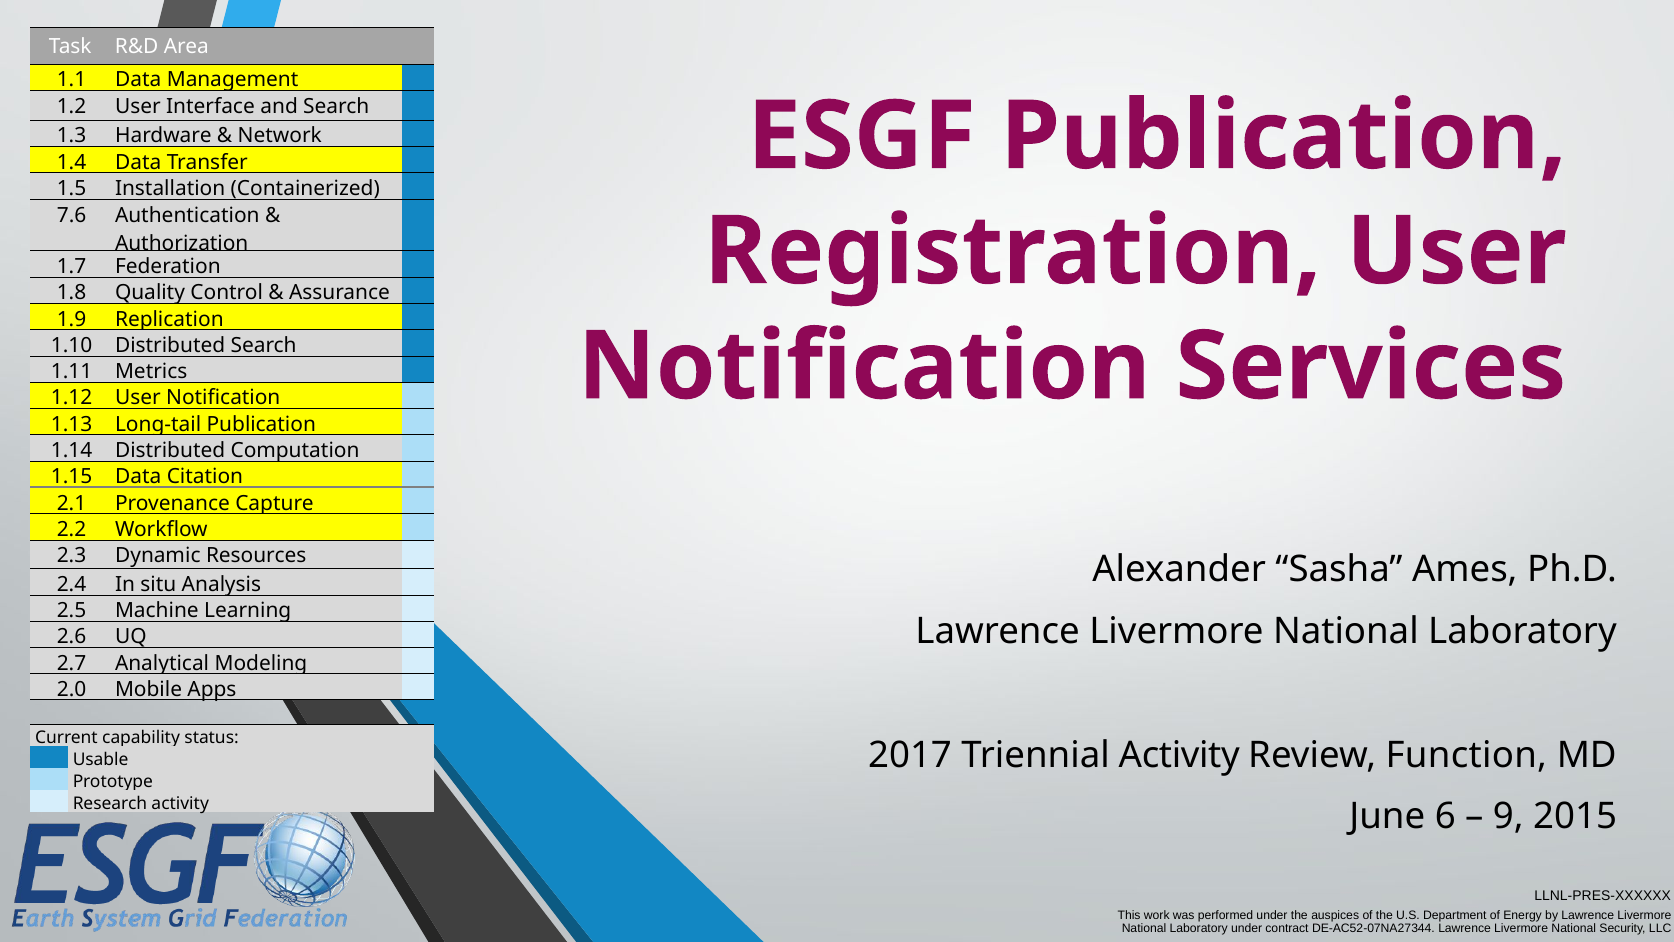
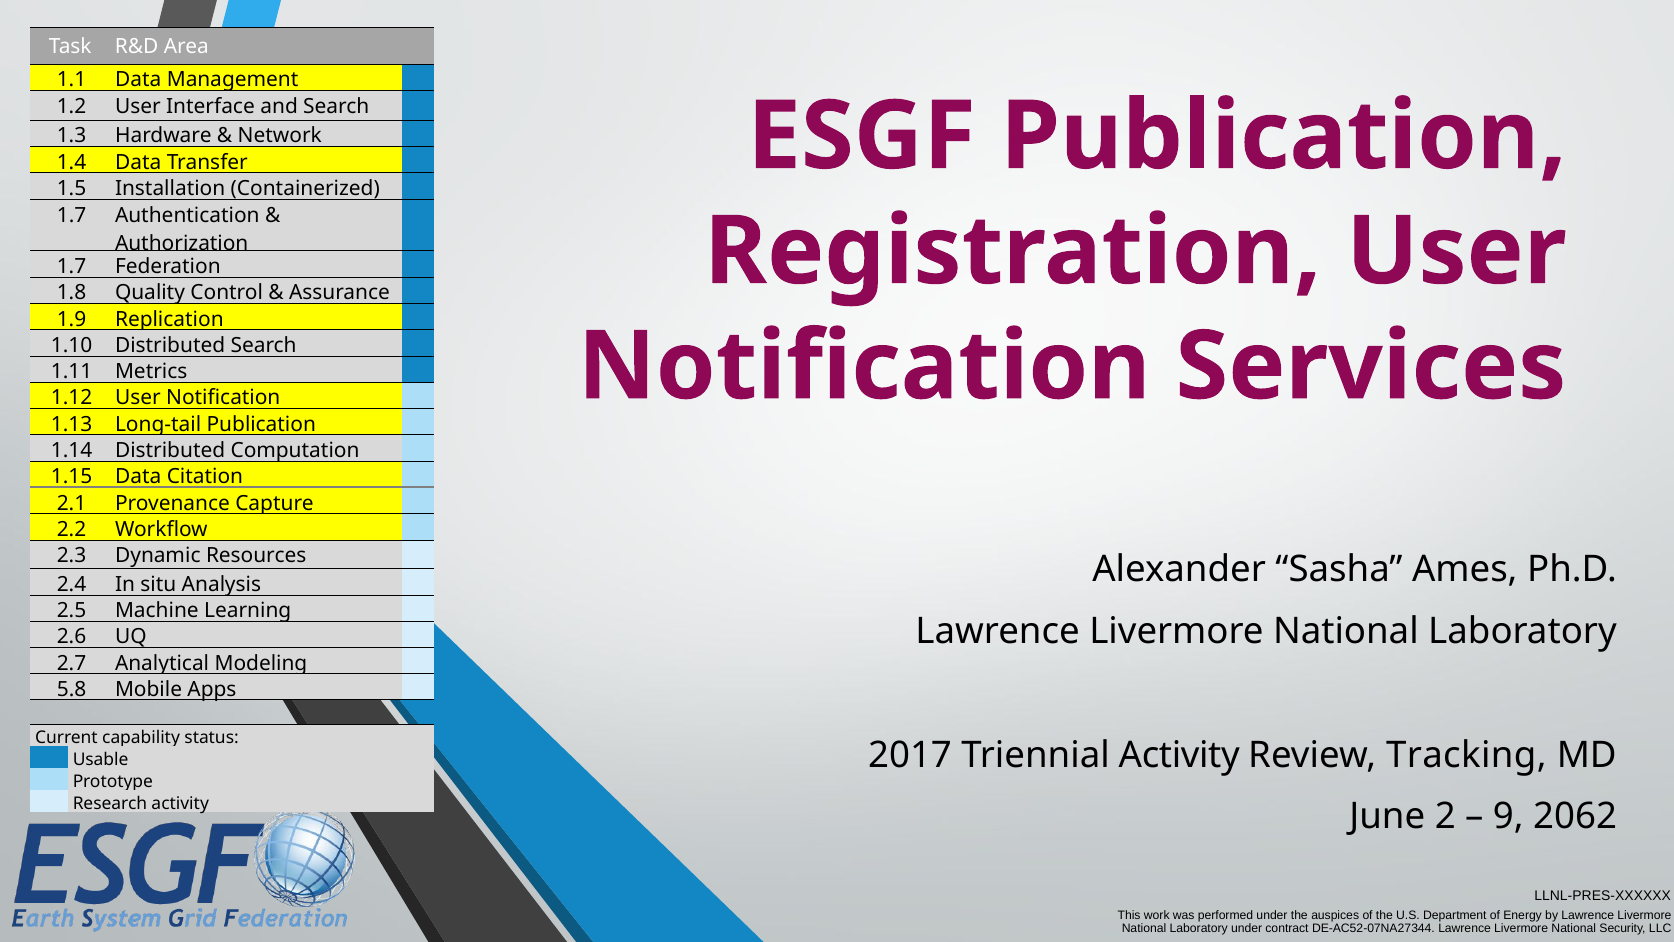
7.6 at (72, 215): 7.6 -> 1.7
2.0: 2.0 -> 5.8
Function: Function -> Tracking
6: 6 -> 2
2015: 2015 -> 2062
